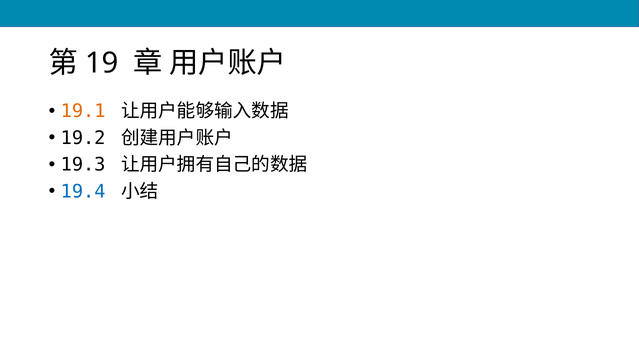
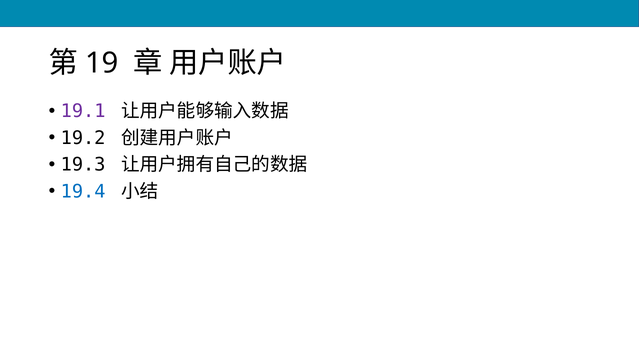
19.1 colour: orange -> purple
